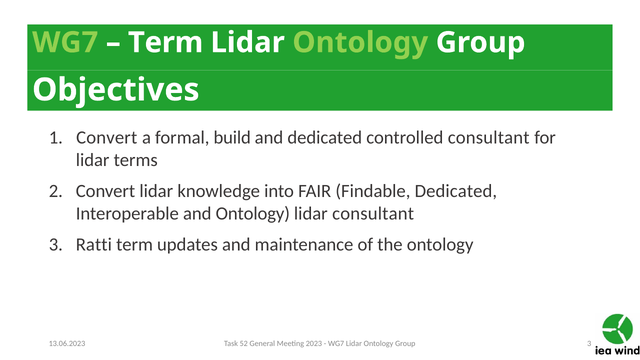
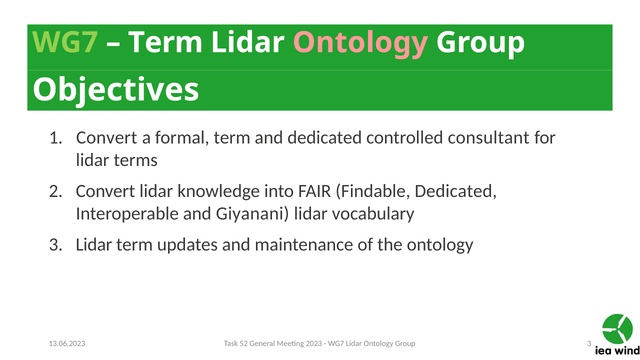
Ontology at (360, 43) colour: light green -> pink
formal build: build -> term
and Ontology: Ontology -> Giyanani
lidar consultant: consultant -> vocabulary
3 Ratti: Ratti -> Lidar
